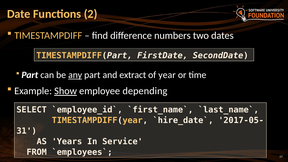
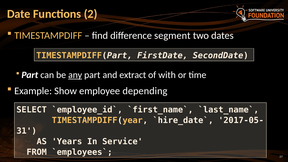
numbers: numbers -> segment
year: year -> with
Show underline: present -> none
